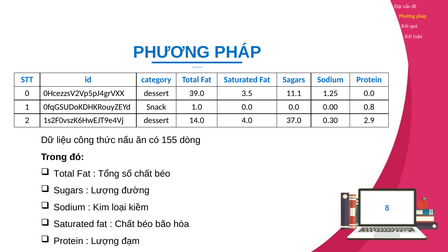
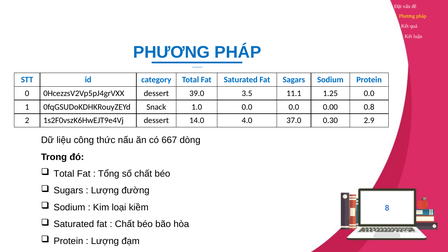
155: 155 -> 667
